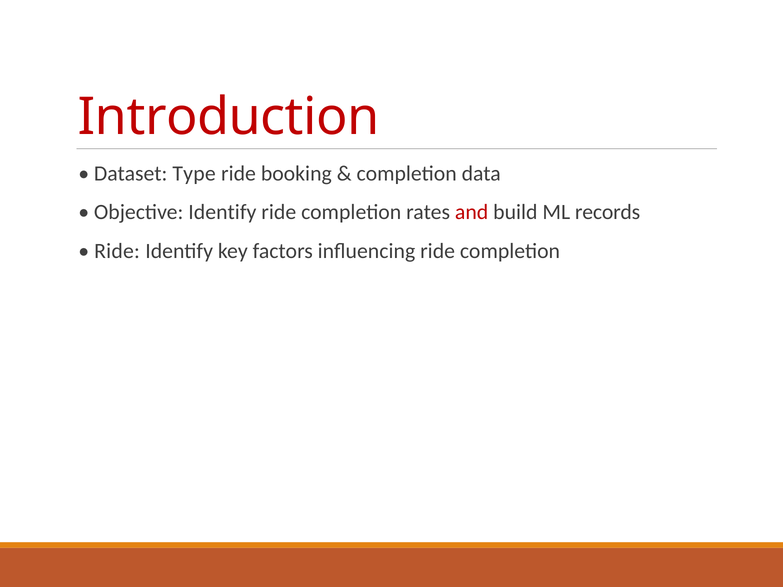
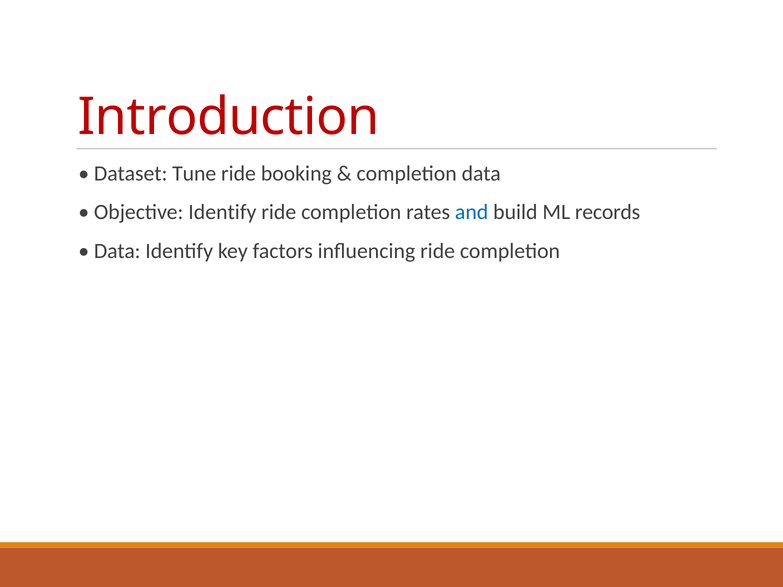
Type: Type -> Tune
and colour: red -> blue
Ride at (117, 251): Ride -> Data
